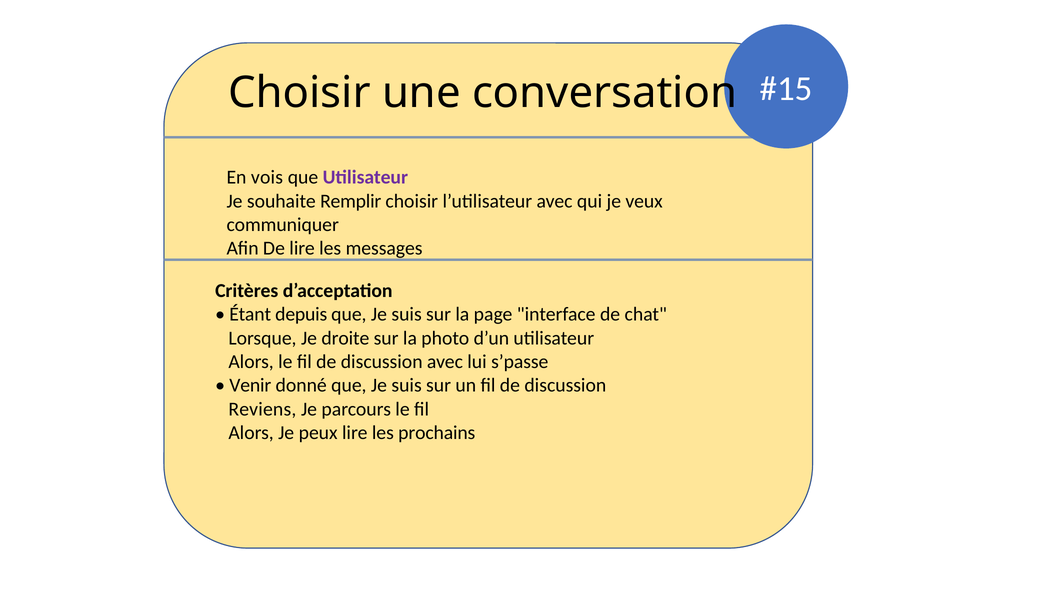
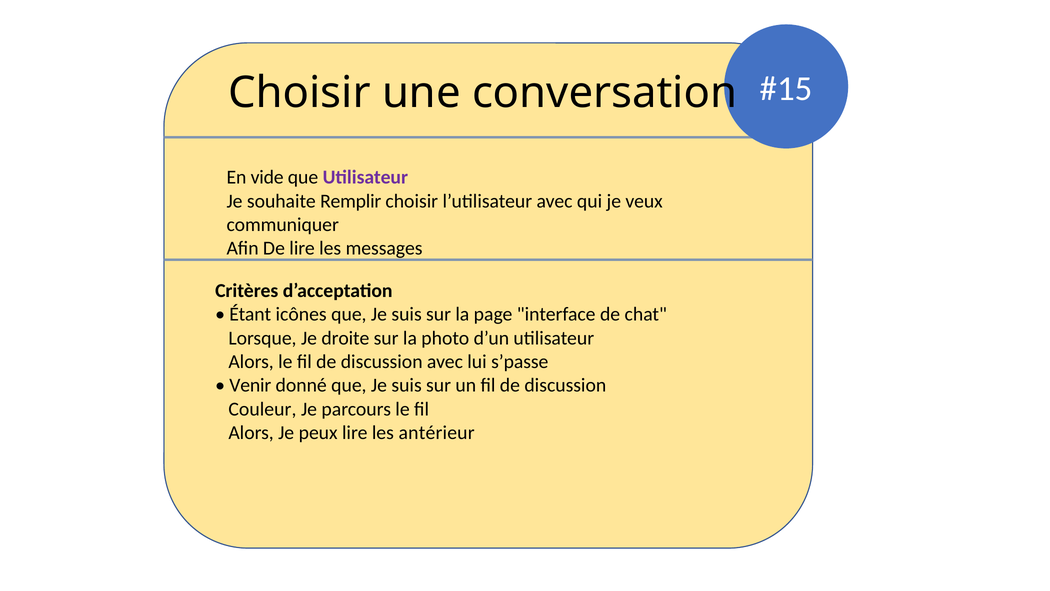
vois: vois -> vide
depuis: depuis -> icônes
Reviens: Reviens -> Couleur
prochains: prochains -> antérieur
